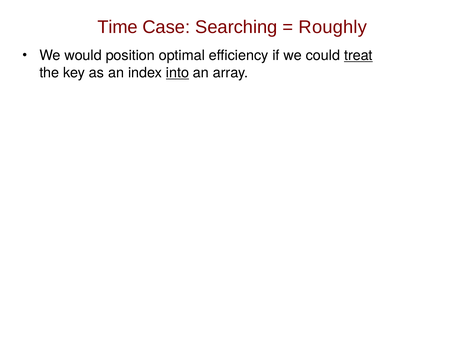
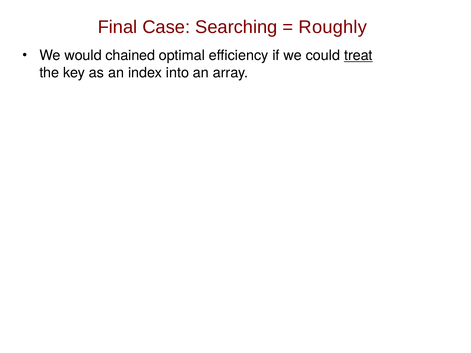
Time: Time -> Final
position: position -> chained
into underline: present -> none
